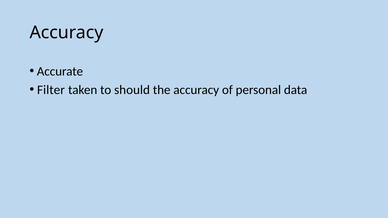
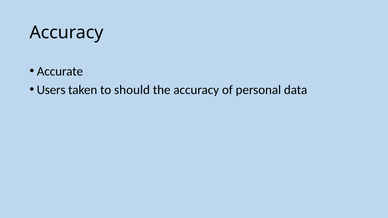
Filter: Filter -> Users
